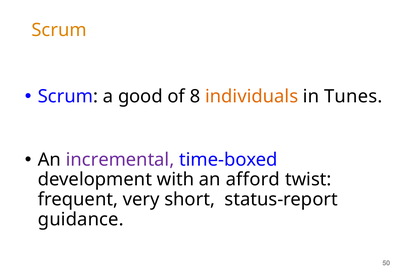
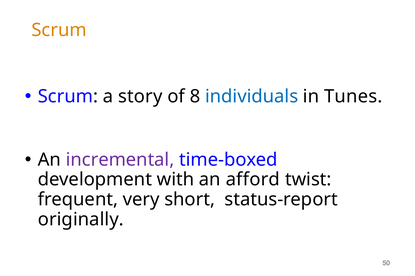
good: good -> story
individuals colour: orange -> blue
guidance: guidance -> originally
